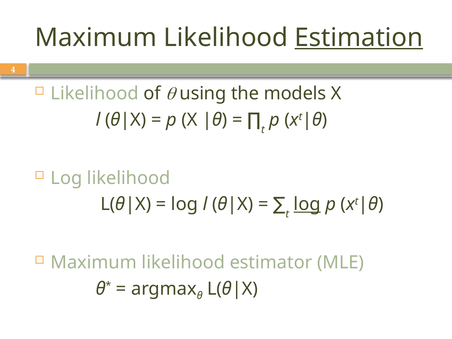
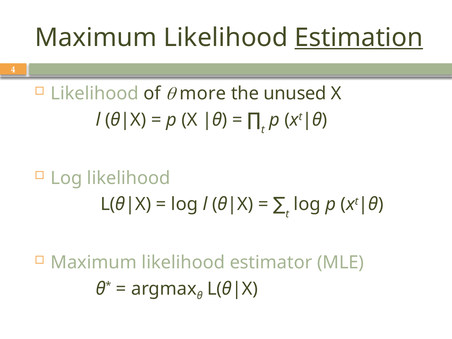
using: using -> more
models: models -> unused
log at (307, 204) underline: present -> none
